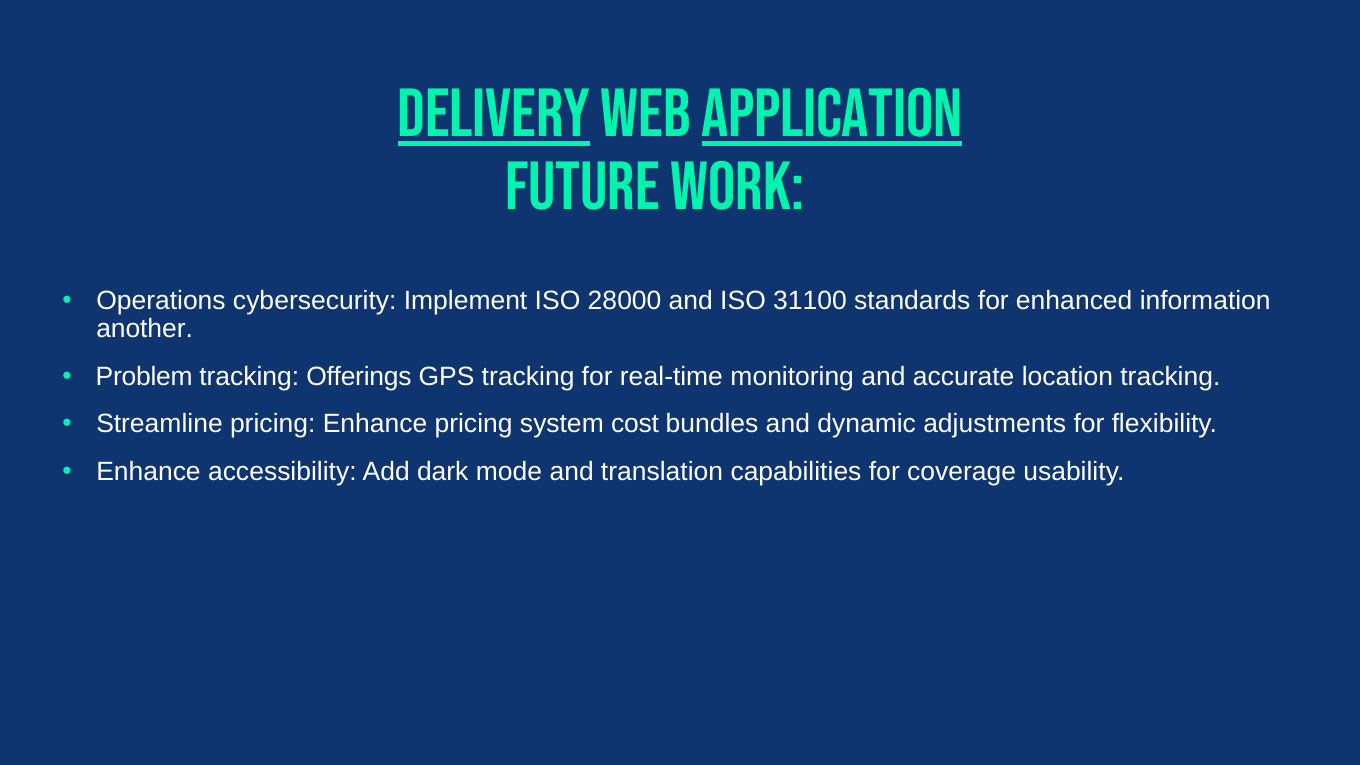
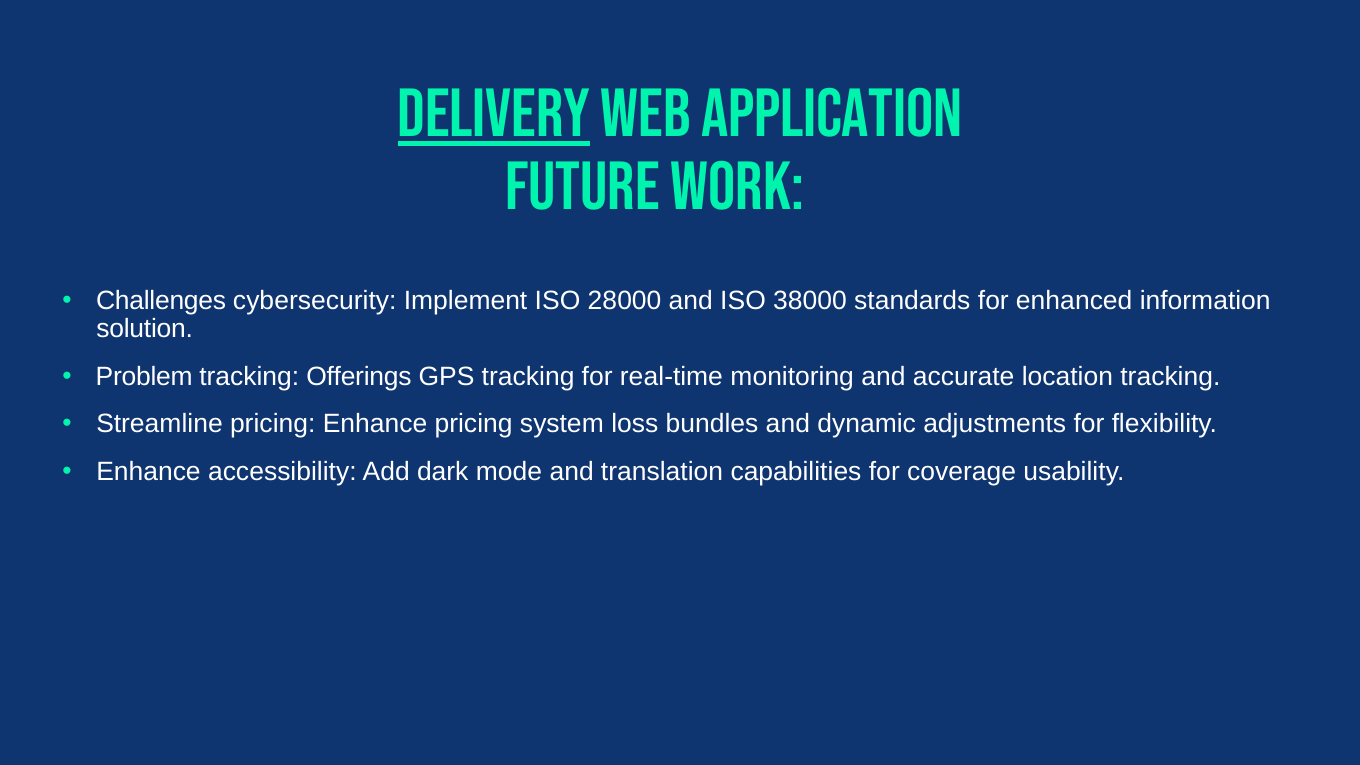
APPLICATION underline: present -> none
Operations: Operations -> Challenges
31100: 31100 -> 38000
another: another -> solution
cost: cost -> loss
